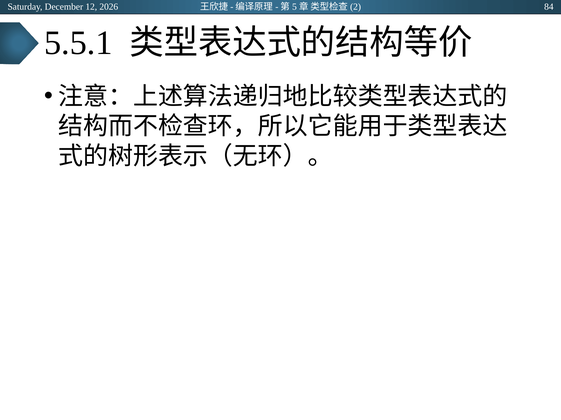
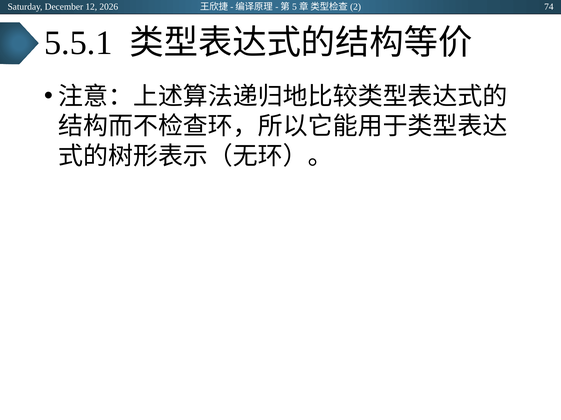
84: 84 -> 74
